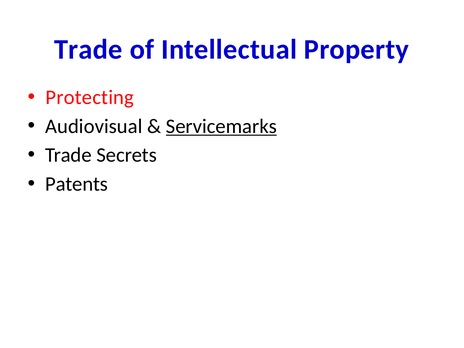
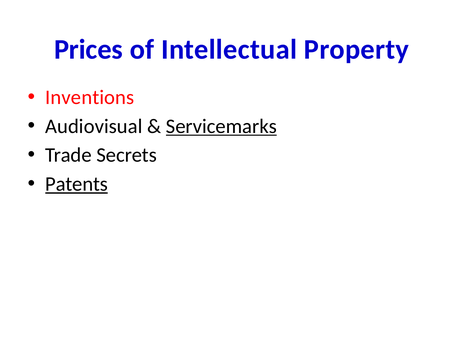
Trade at (88, 50): Trade -> Prices
Protecting: Protecting -> Inventions
Patents underline: none -> present
